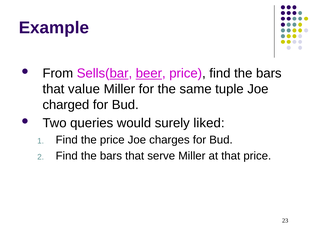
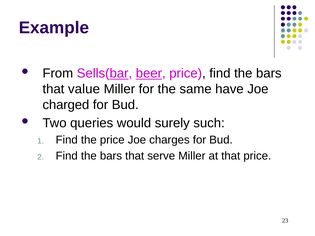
tuple: tuple -> have
liked: liked -> such
